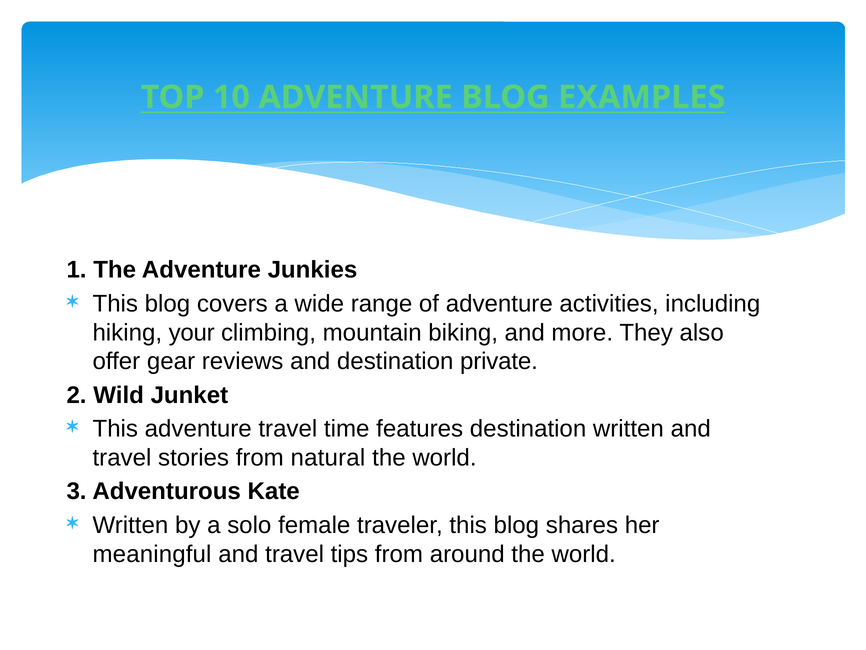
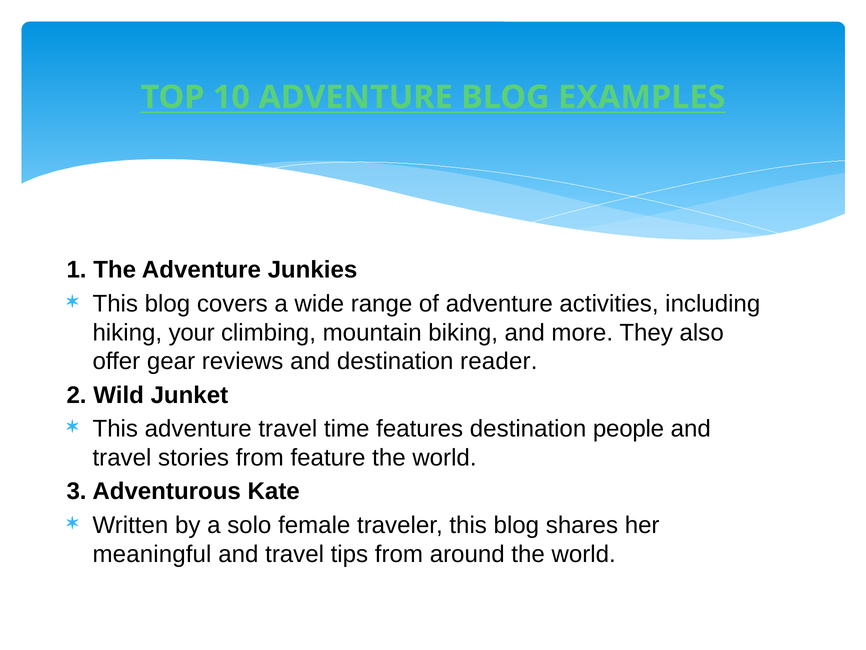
private: private -> reader
destination written: written -> people
natural: natural -> feature
